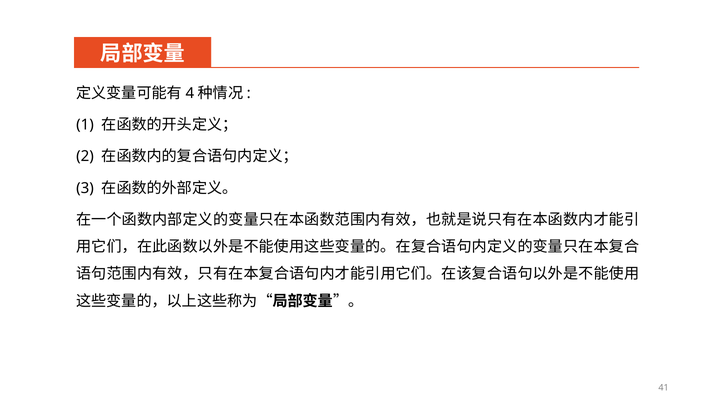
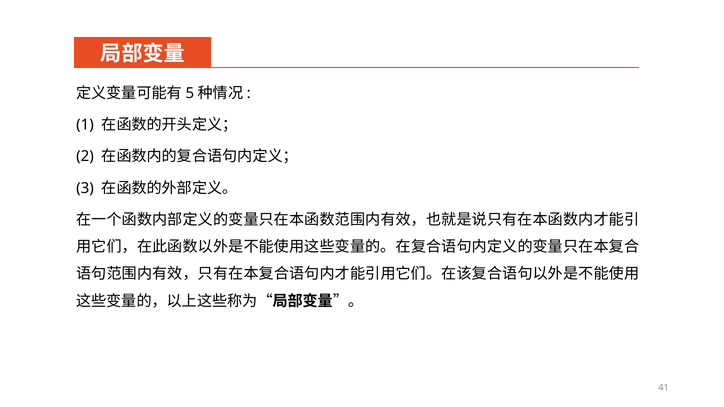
4: 4 -> 5
